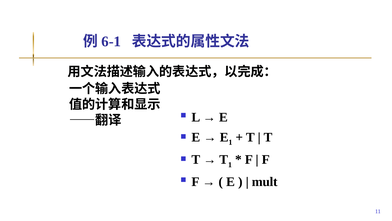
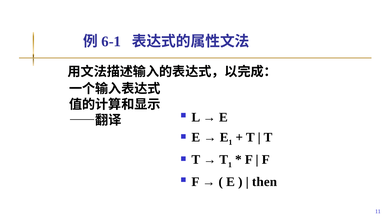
mult: mult -> then
